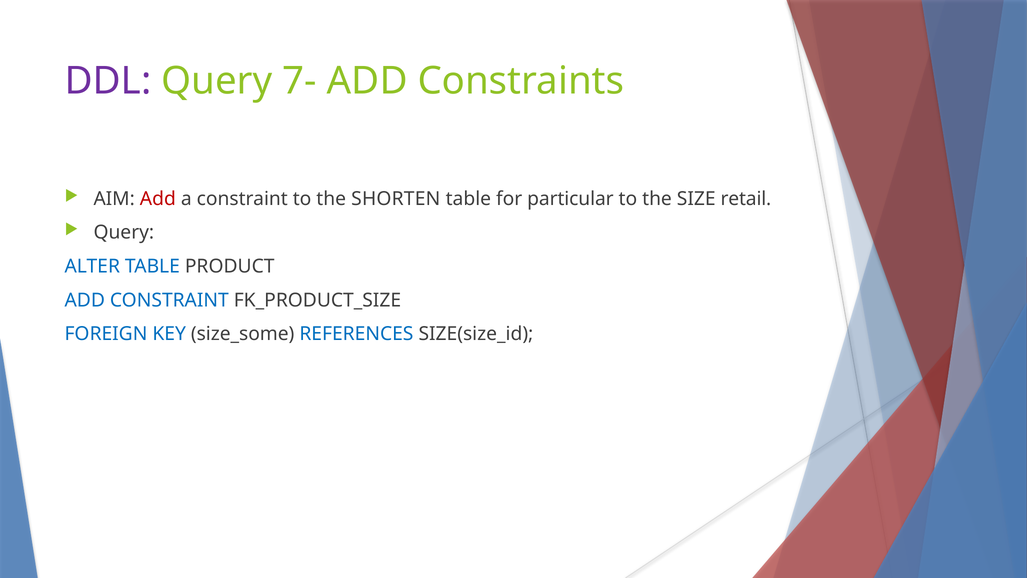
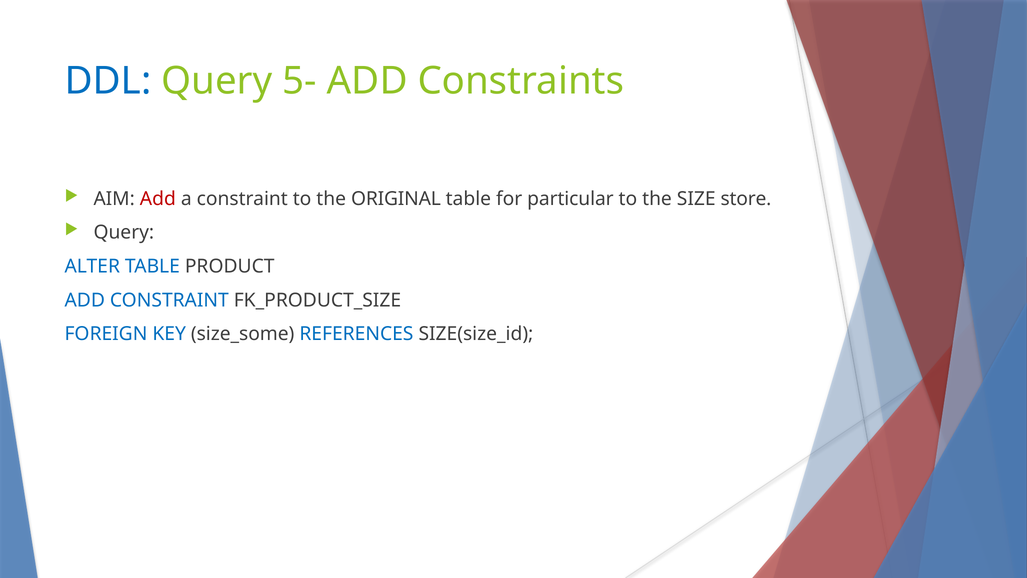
DDL colour: purple -> blue
7-: 7- -> 5-
SHORTEN: SHORTEN -> ORIGINAL
retail: retail -> store
